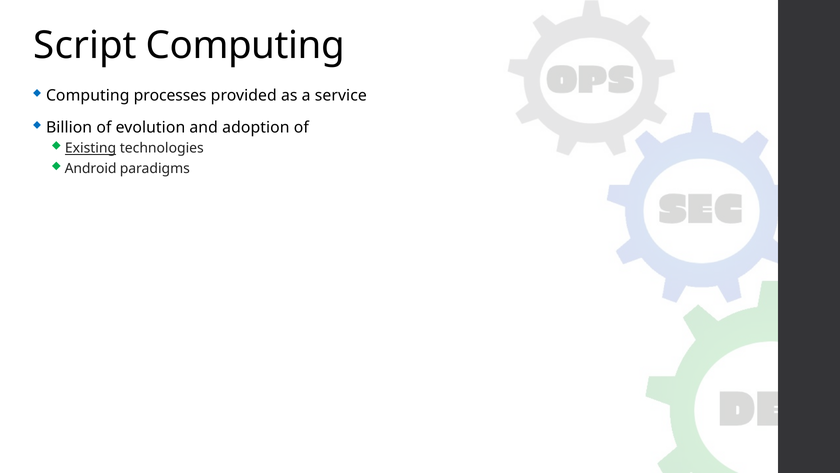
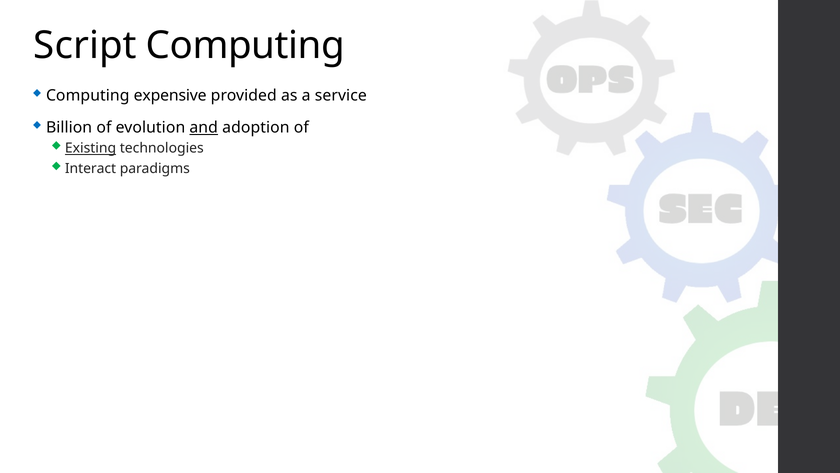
processes: processes -> expensive
and underline: none -> present
Android: Android -> Interact
